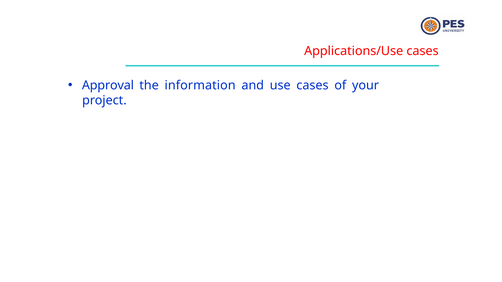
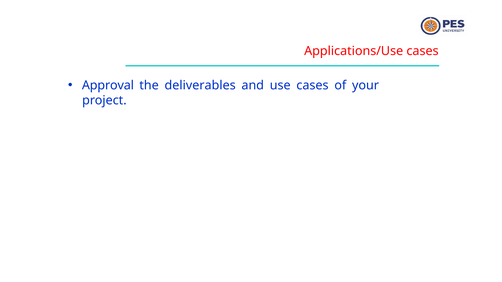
information: information -> deliverables
